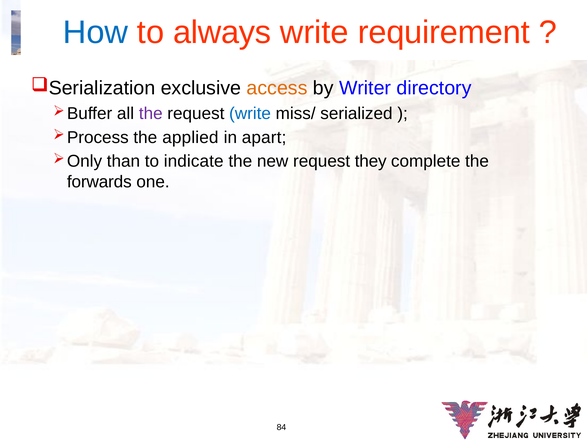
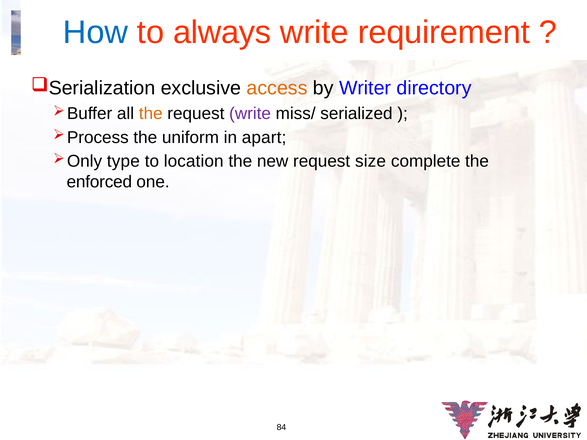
the at (151, 114) colour: purple -> orange
write at (250, 114) colour: blue -> purple
applied: applied -> uniform
than: than -> type
indicate: indicate -> location
they: they -> size
forwards: forwards -> enforced
